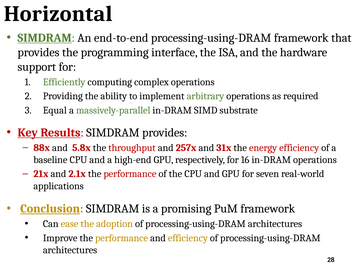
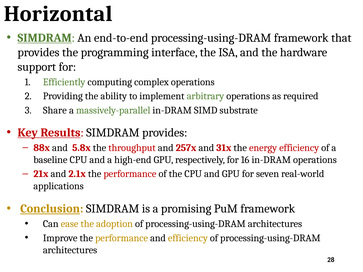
Equal: Equal -> Share
